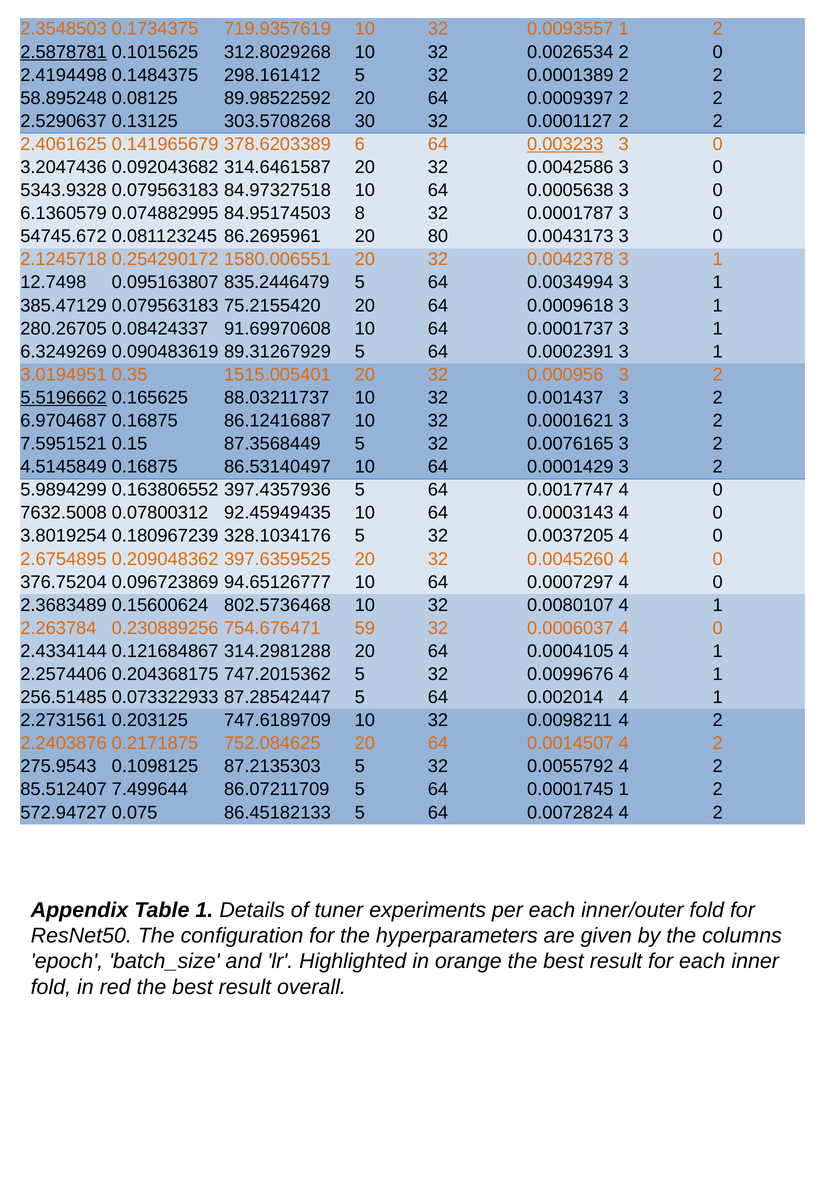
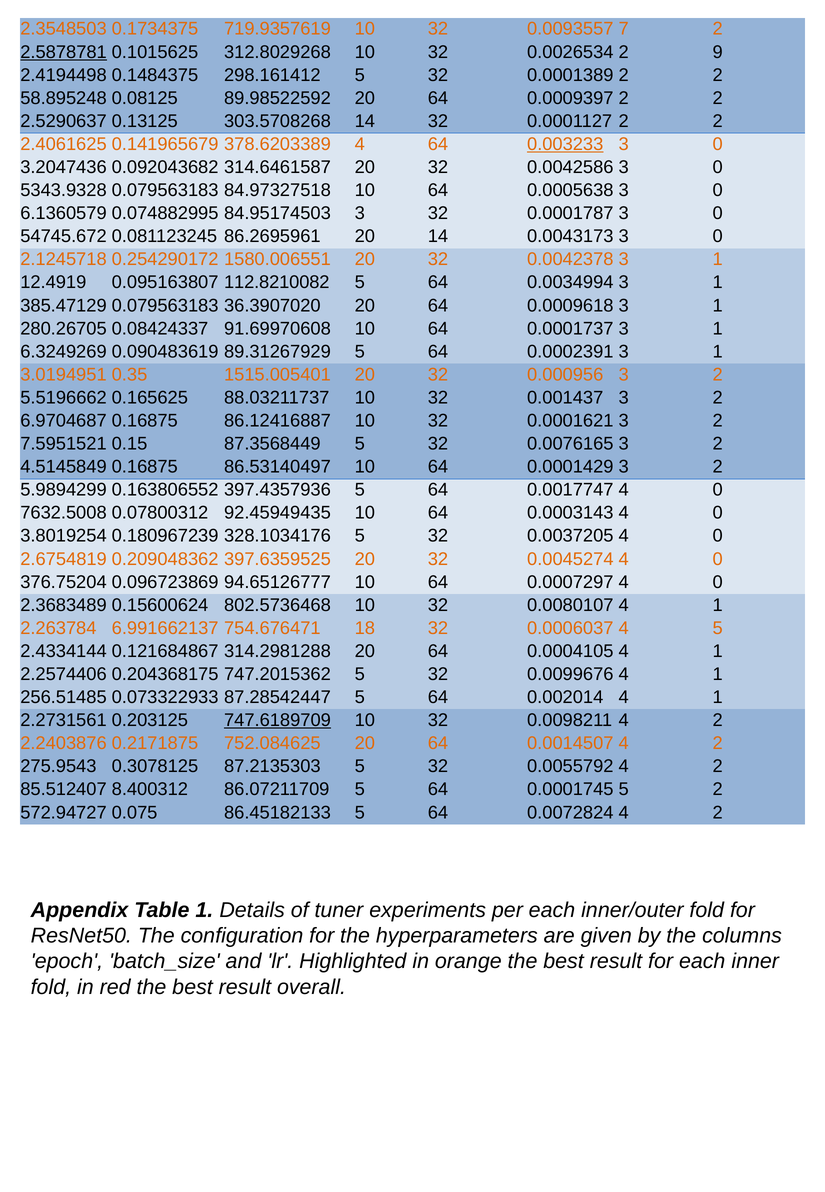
0.0093557 1: 1 -> 7
2 0: 0 -> 9
303.5708268 30: 30 -> 14
378.6203389 6: 6 -> 4
84.95174503 8: 8 -> 3
20 80: 80 -> 14
12.7498: 12.7498 -> 12.4919
835.2446479: 835.2446479 -> 112.8210082
75.2155420: 75.2155420 -> 36.3907020
5.5196662 underline: present -> none
2.6754895: 2.6754895 -> 2.6754819
0.0045260: 0.0045260 -> 0.0045274
0.230889256: 0.230889256 -> 6.991662137
59: 59 -> 18
0.0006037 4 0: 0 -> 5
747.6189709 underline: none -> present
0.1098125: 0.1098125 -> 0.3078125
7.499644: 7.499644 -> 8.400312
0.0001745 1: 1 -> 5
